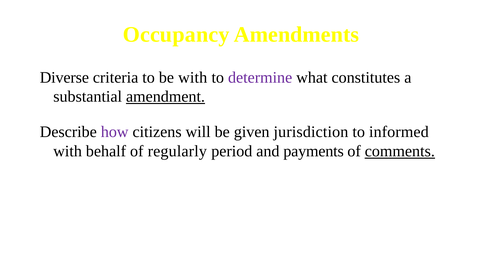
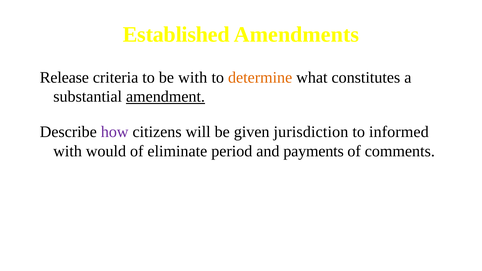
Occupancy: Occupancy -> Established
Diverse: Diverse -> Release
determine colour: purple -> orange
behalf: behalf -> would
regularly: regularly -> eliminate
comments underline: present -> none
